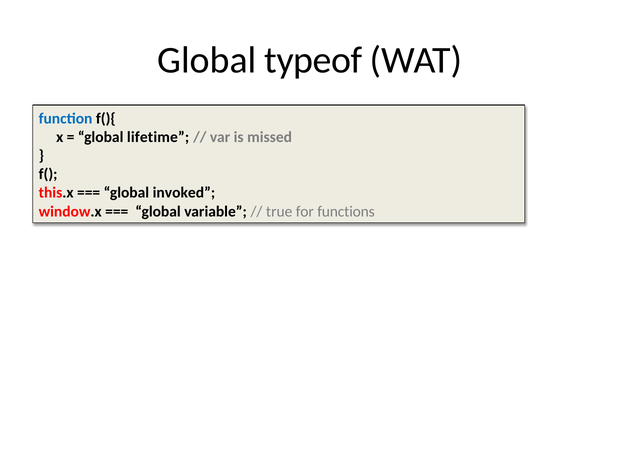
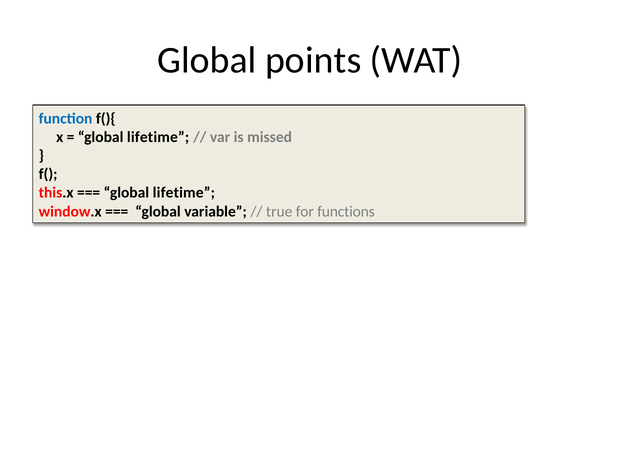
typeof: typeof -> points
invoked at (184, 193): invoked -> lifetime
